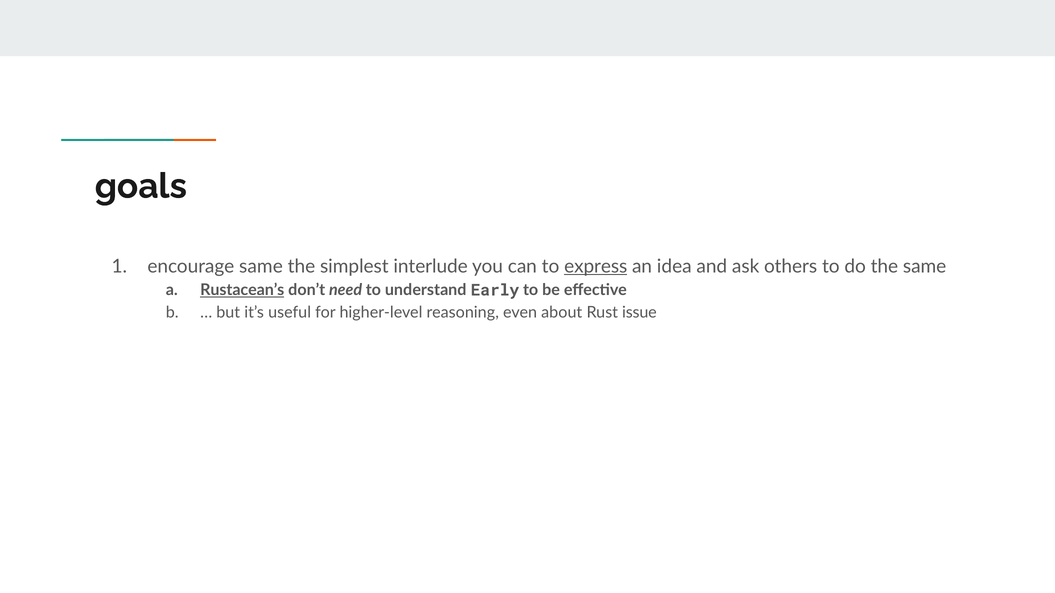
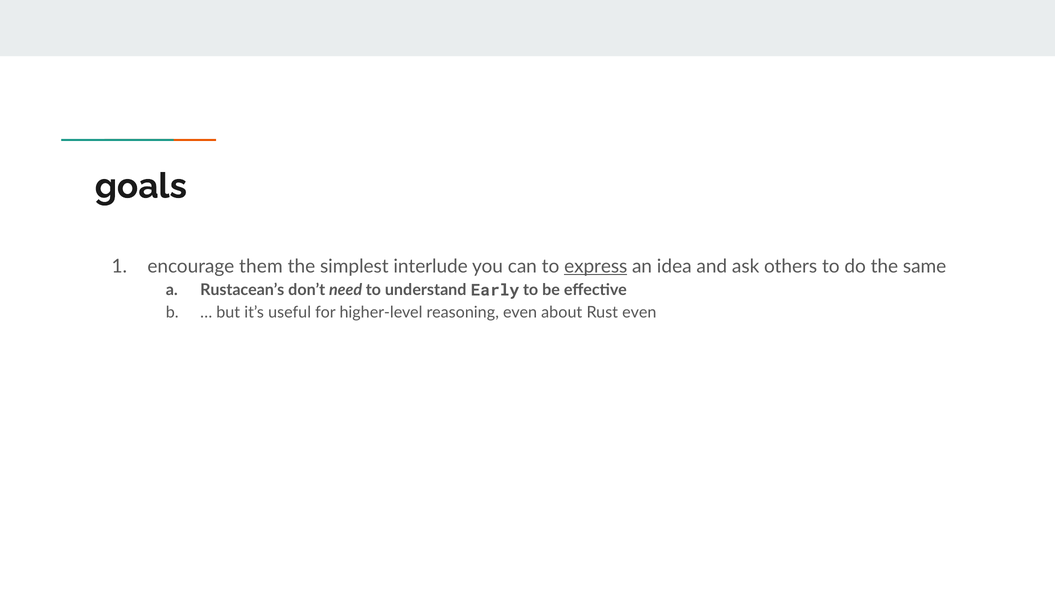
encourage same: same -> them
Rustacean’s underline: present -> none
Rust issue: issue -> even
